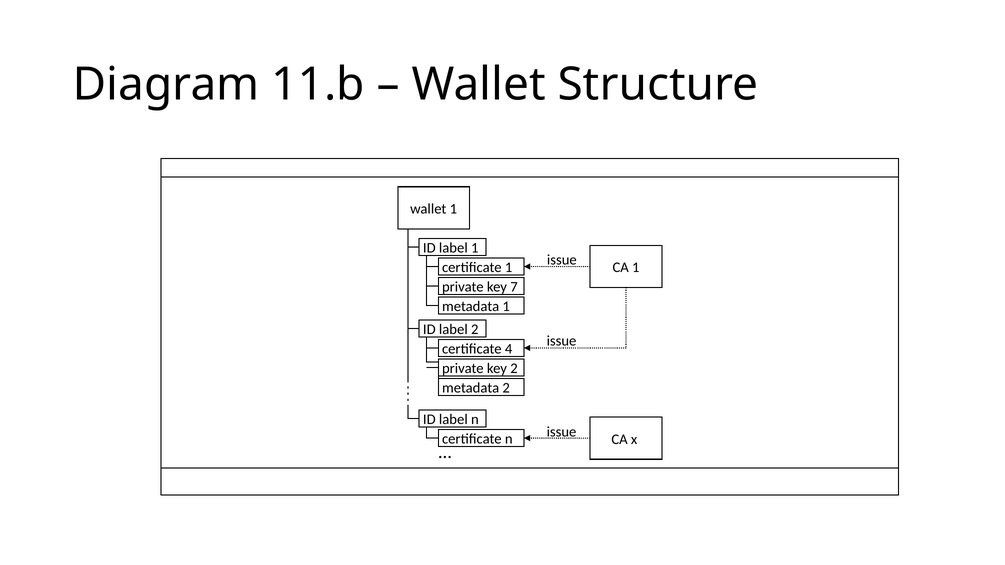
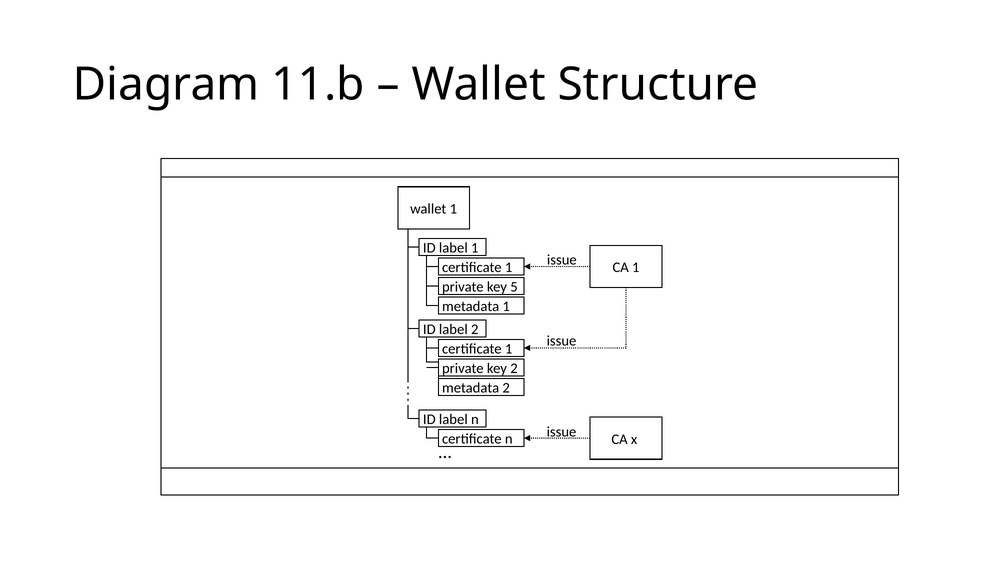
7: 7 -> 5
4 at (509, 349): 4 -> 1
